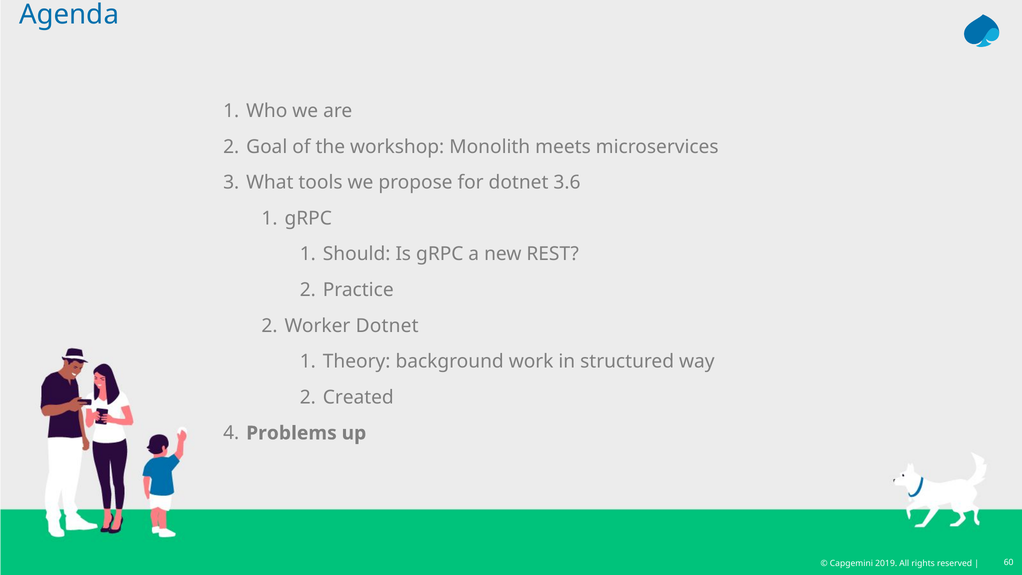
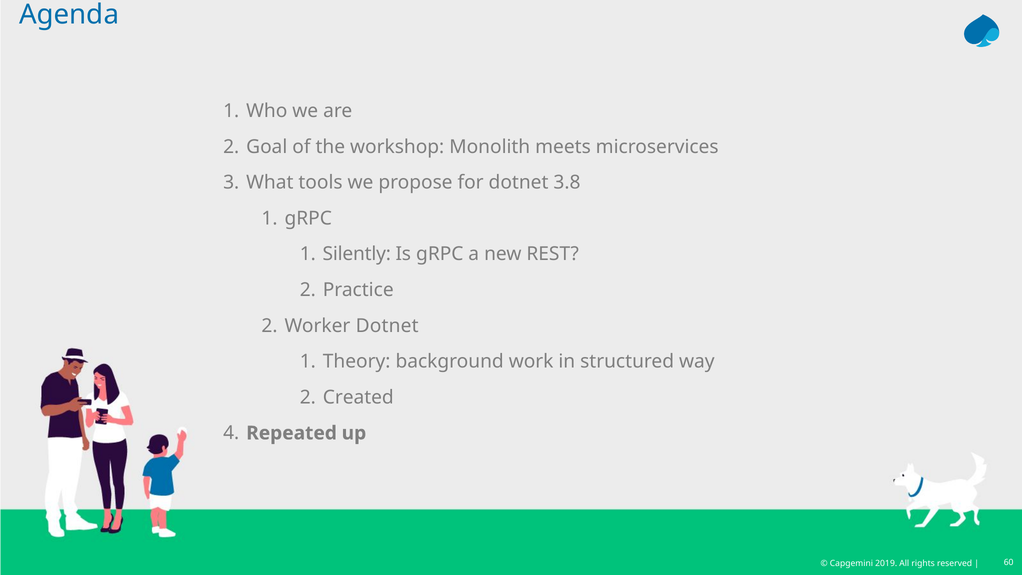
3.6: 3.6 -> 3.8
Should: Should -> Silently
Problems: Problems -> Repeated
